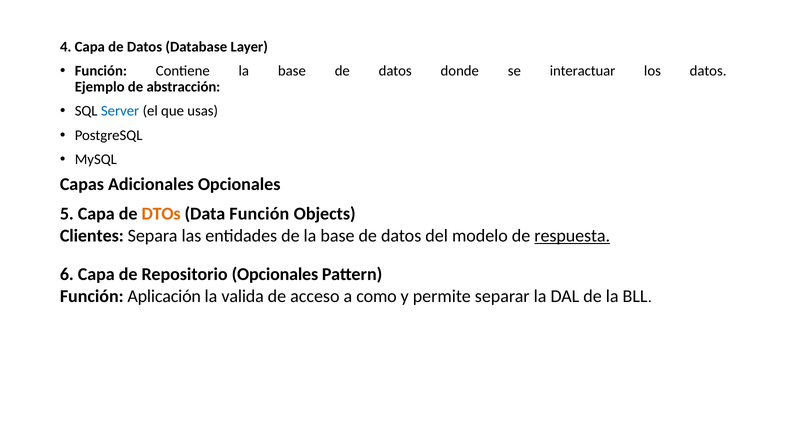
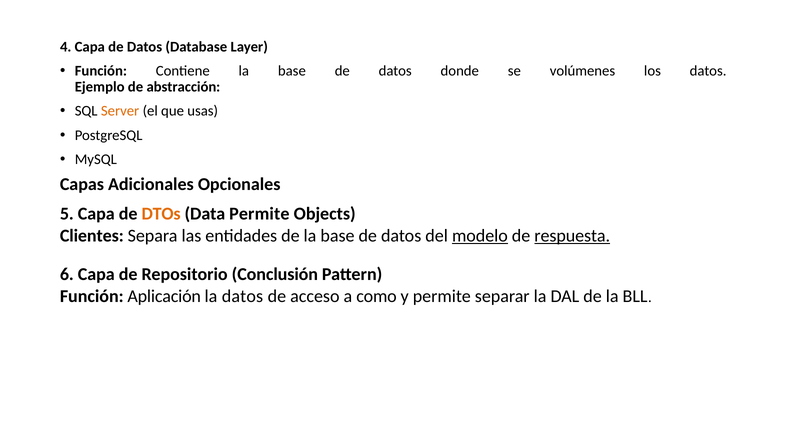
interactuar: interactuar -> volúmenes
Server colour: blue -> orange
Data Función: Función -> Permite
modelo underline: none -> present
Repositorio Opcionales: Opcionales -> Conclusión
la valida: valida -> datos
